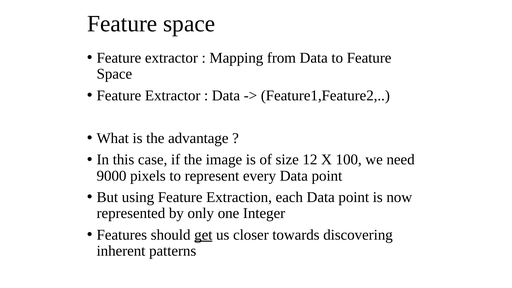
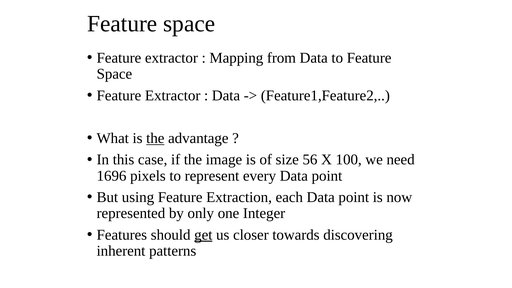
the at (155, 138) underline: none -> present
12: 12 -> 56
9000: 9000 -> 1696
